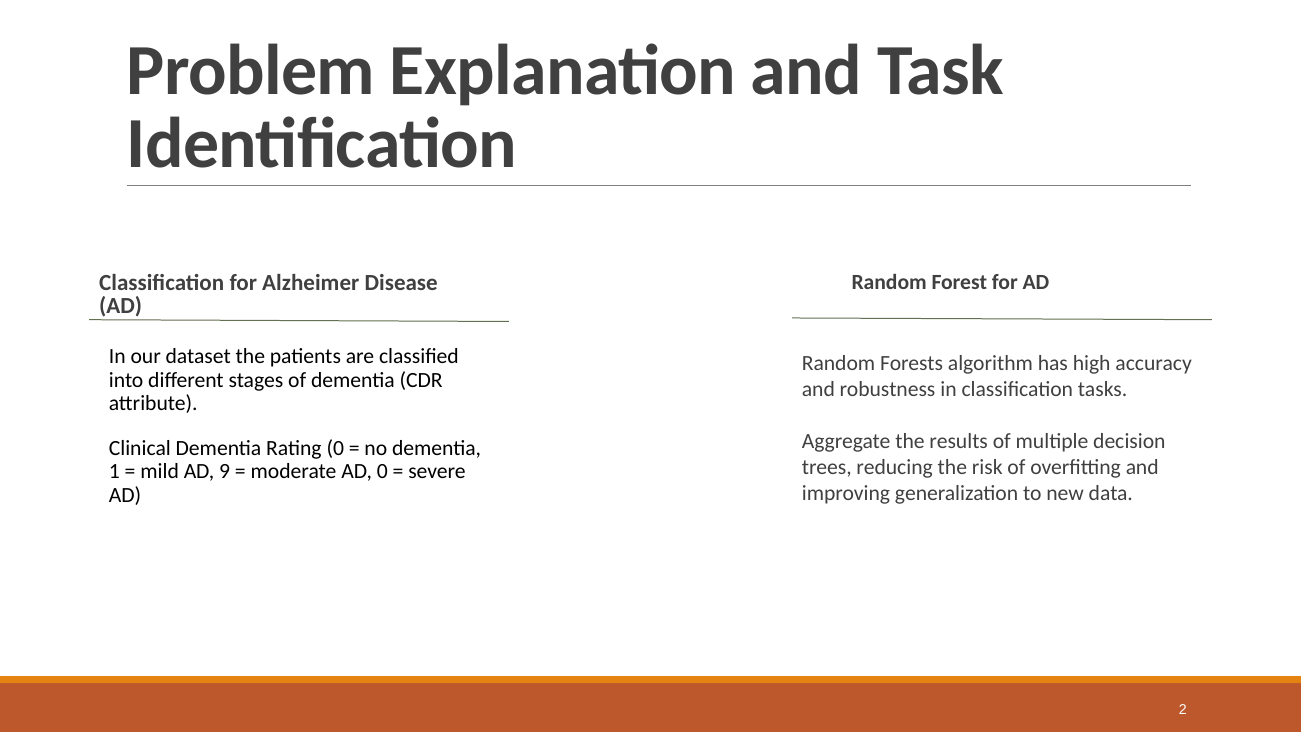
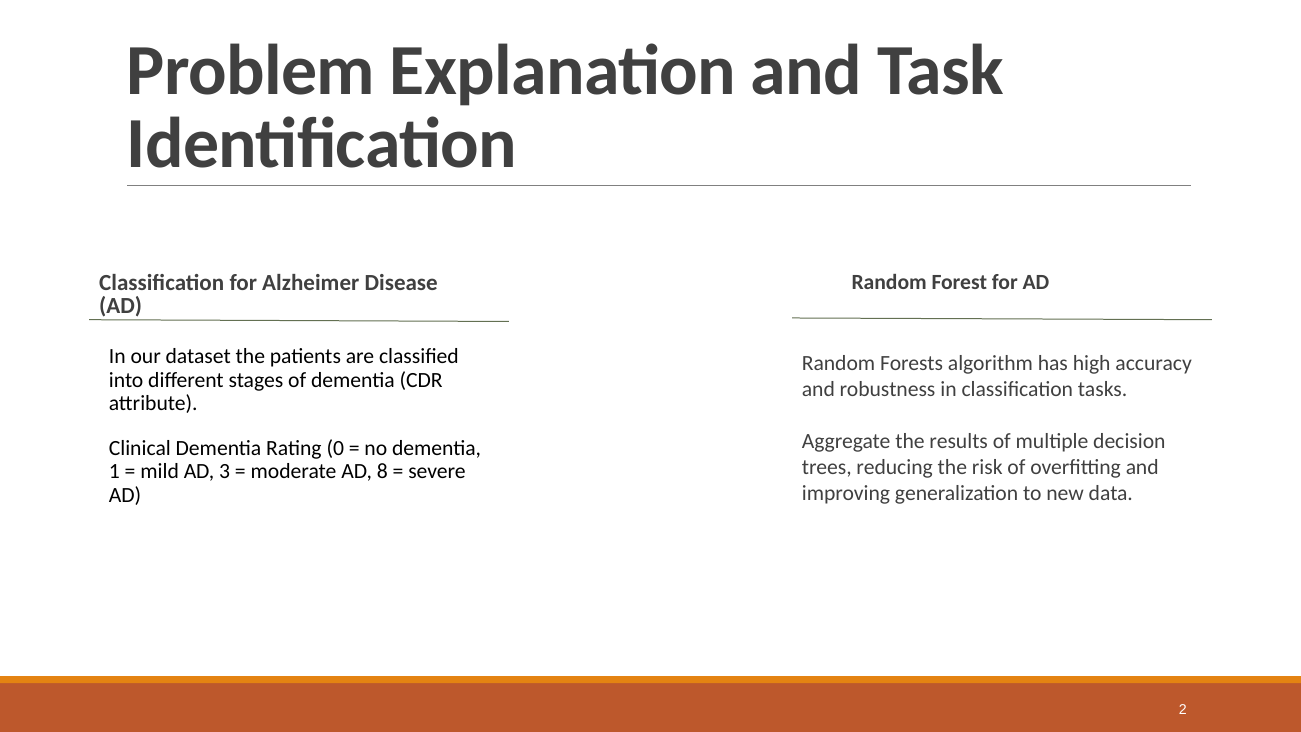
9: 9 -> 3
AD 0: 0 -> 8
